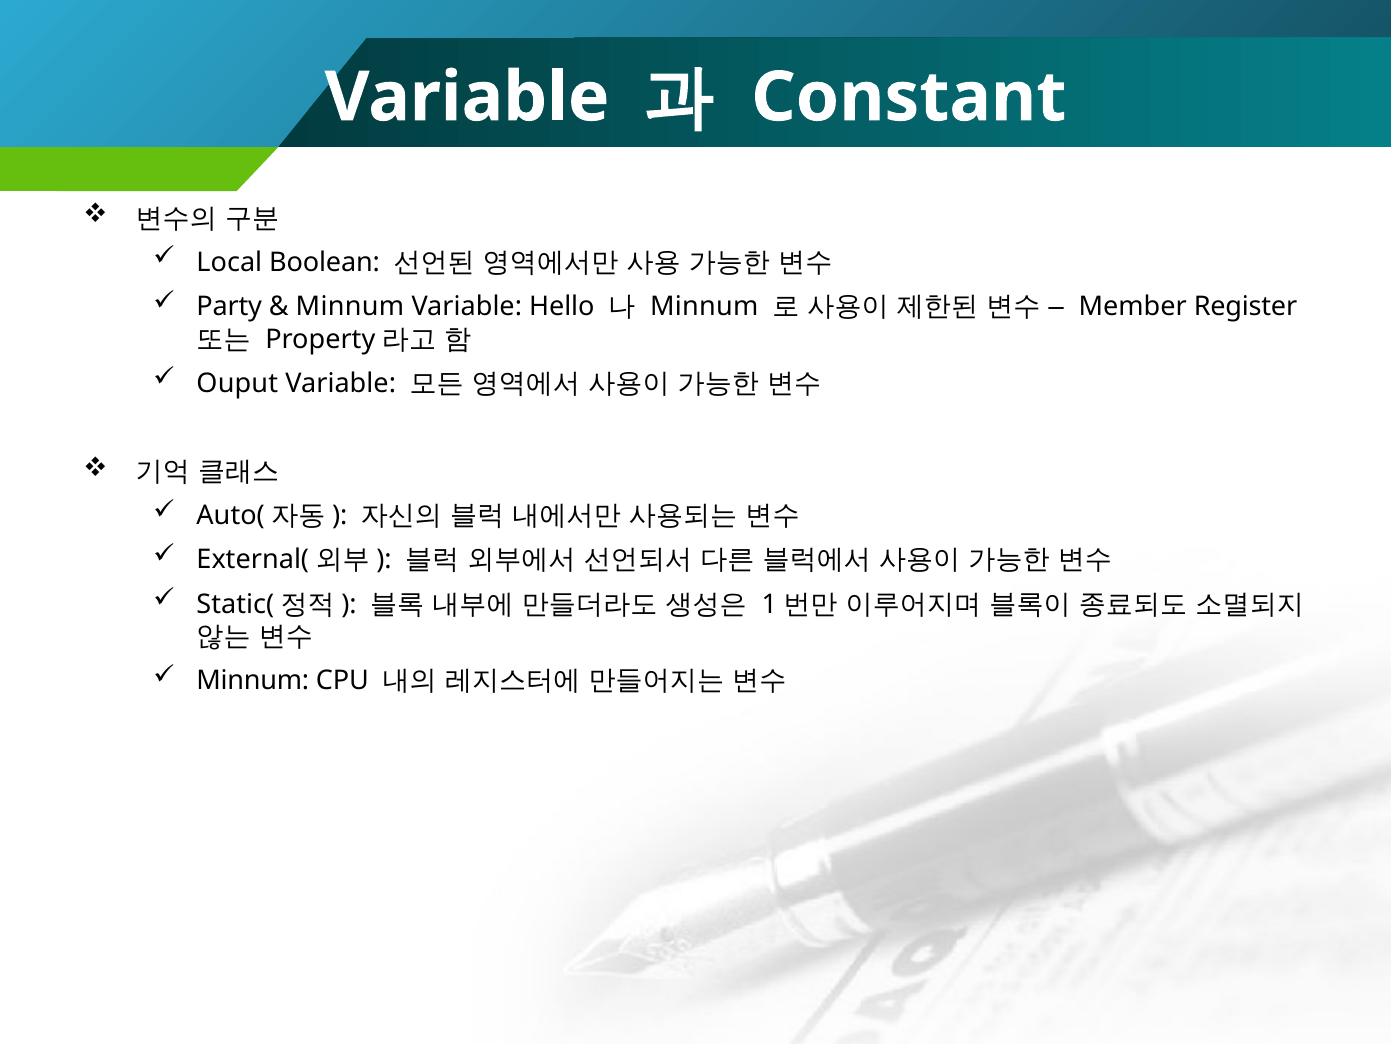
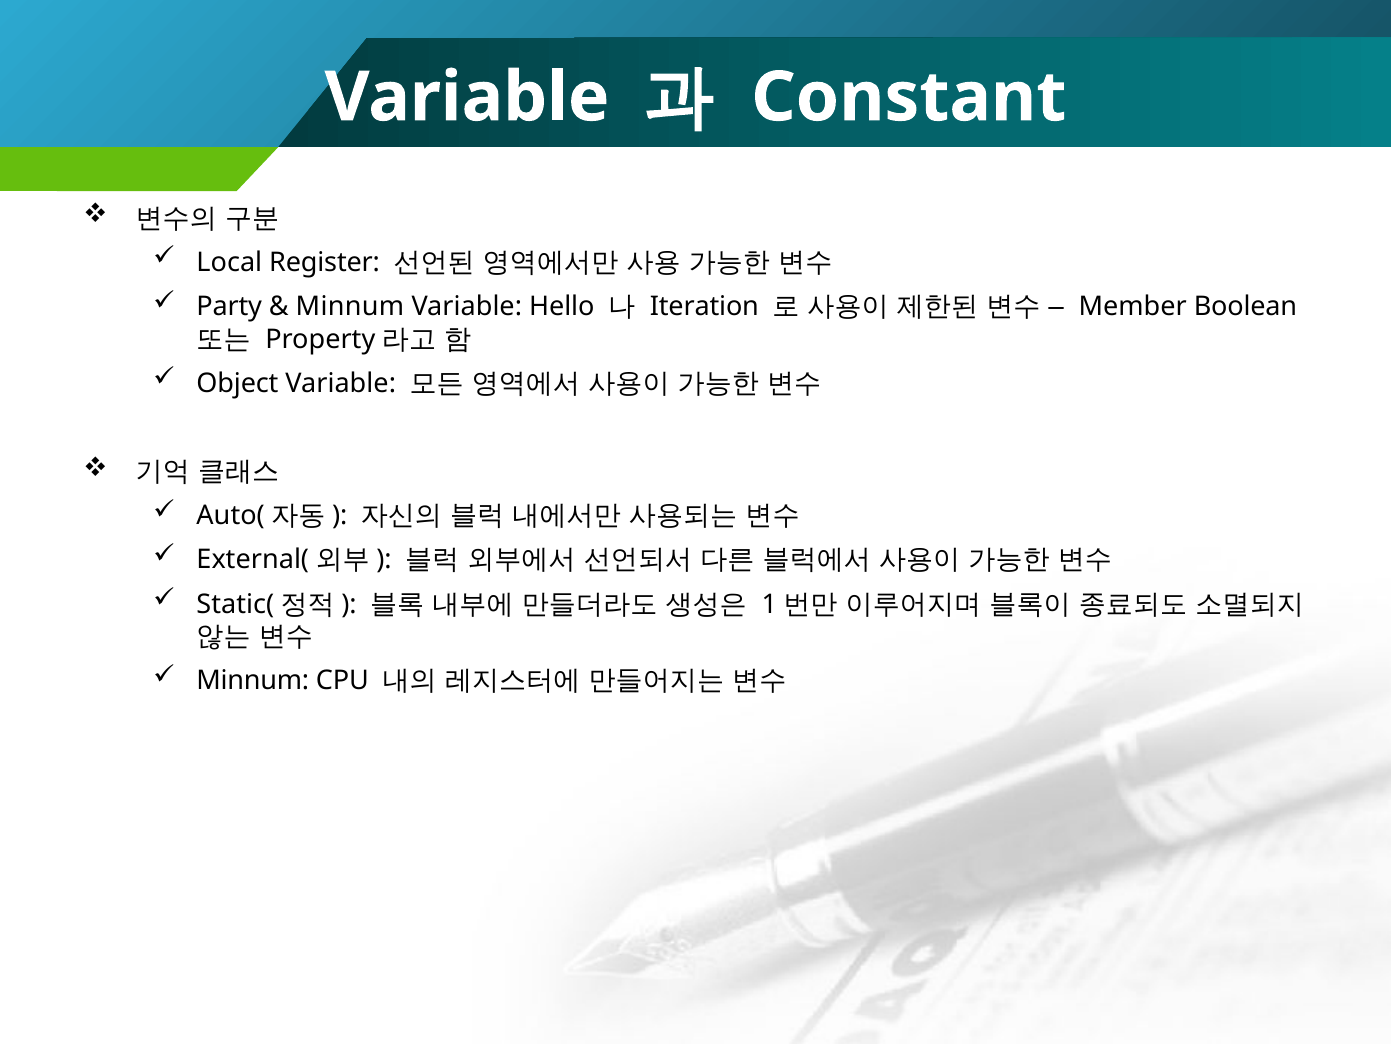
Boolean: Boolean -> Register
Minnum at (704, 306): Minnum -> Iteration
Register: Register -> Boolean
Ouput: Ouput -> Object
